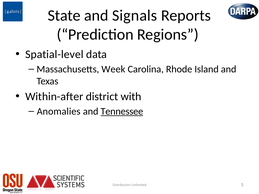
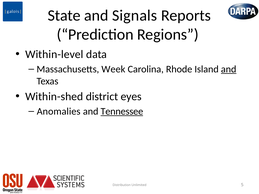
Spatial-level: Spatial-level -> Within-level
and at (229, 69) underline: none -> present
Within-after: Within-after -> Within-shed
with: with -> eyes
